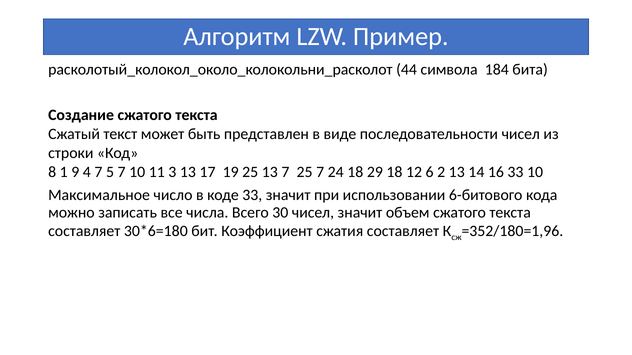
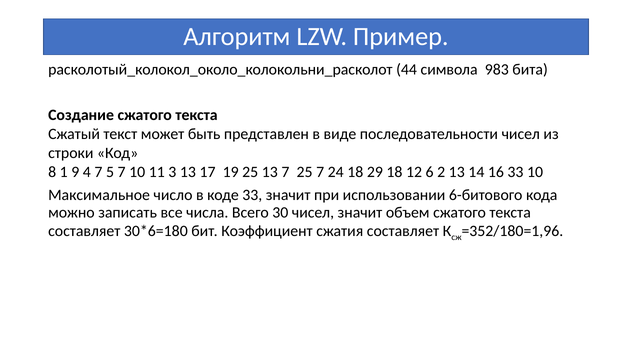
184: 184 -> 983
